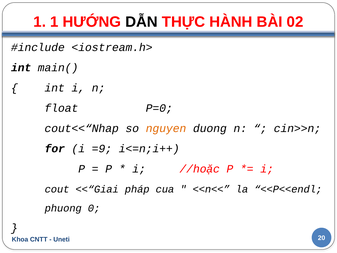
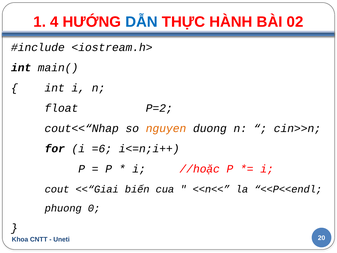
1 1: 1 -> 4
DẪN colour: black -> blue
P=0: P=0 -> P=2
=9: =9 -> =6
pháp: pháp -> biến
